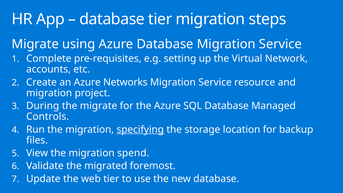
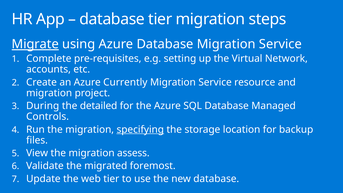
Migrate at (35, 44) underline: none -> present
Networks: Networks -> Currently
the migrate: migrate -> detailed
spend: spend -> assess
